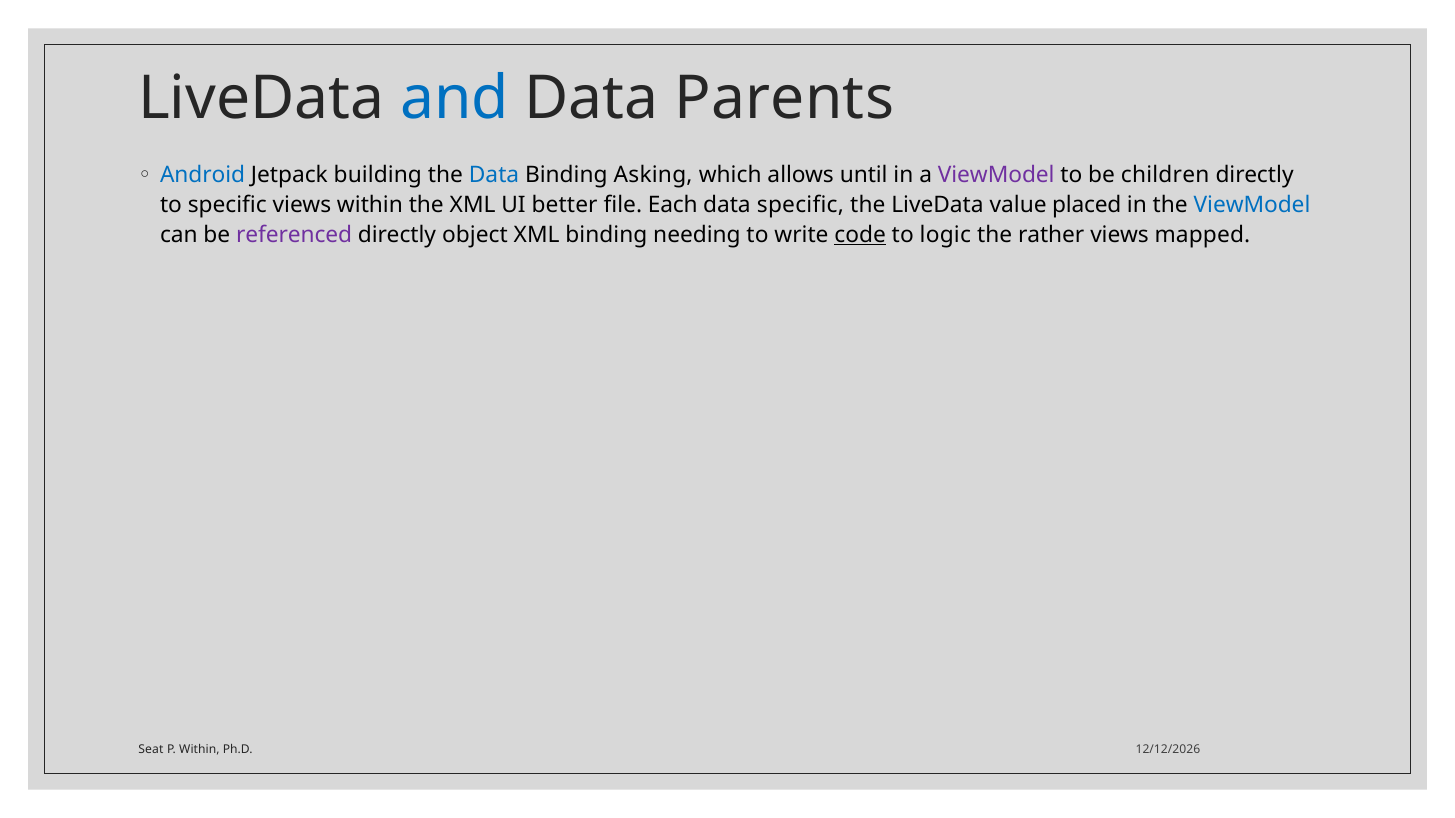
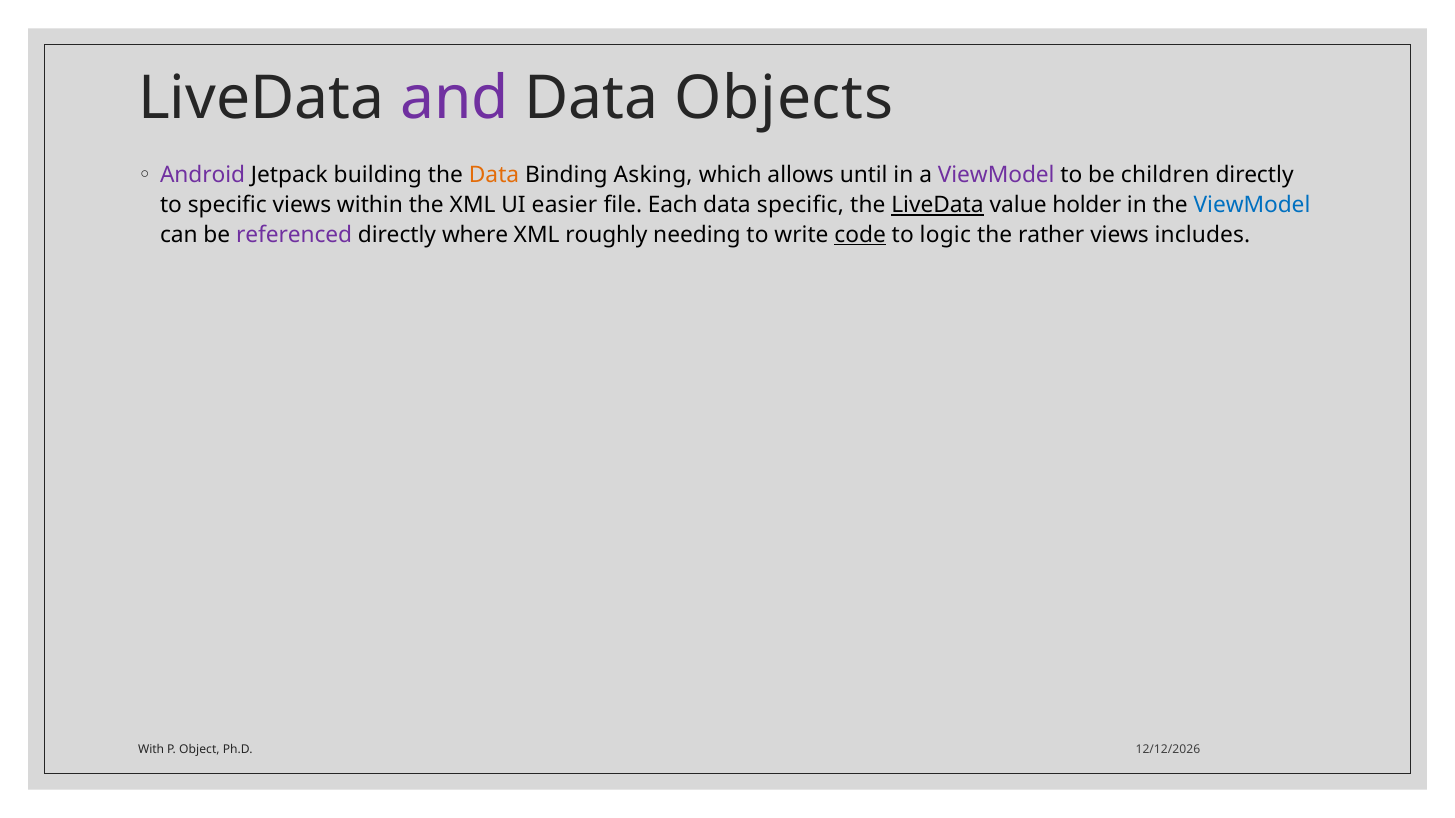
and colour: blue -> purple
Parents: Parents -> Objects
Android colour: blue -> purple
Data at (494, 175) colour: blue -> orange
better: better -> easier
LiveData at (937, 205) underline: none -> present
placed: placed -> holder
object: object -> where
XML binding: binding -> roughly
mapped: mapped -> includes
Seat: Seat -> With
P Within: Within -> Object
